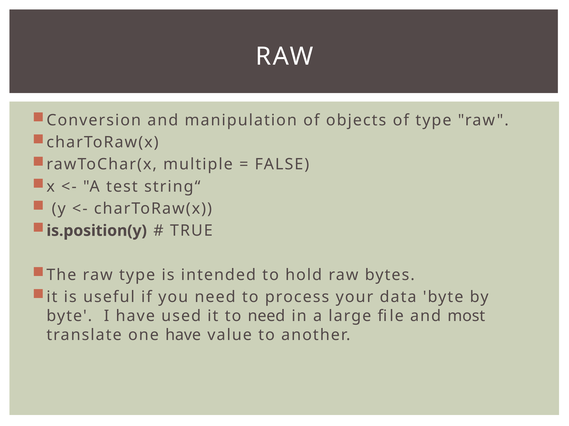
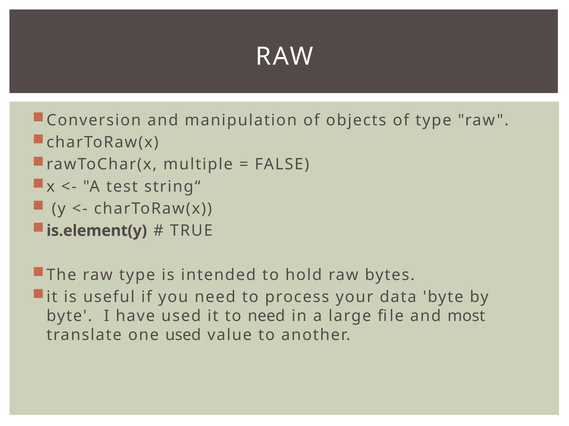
is.position(y: is.position(y -> is.element(y
one have: have -> used
